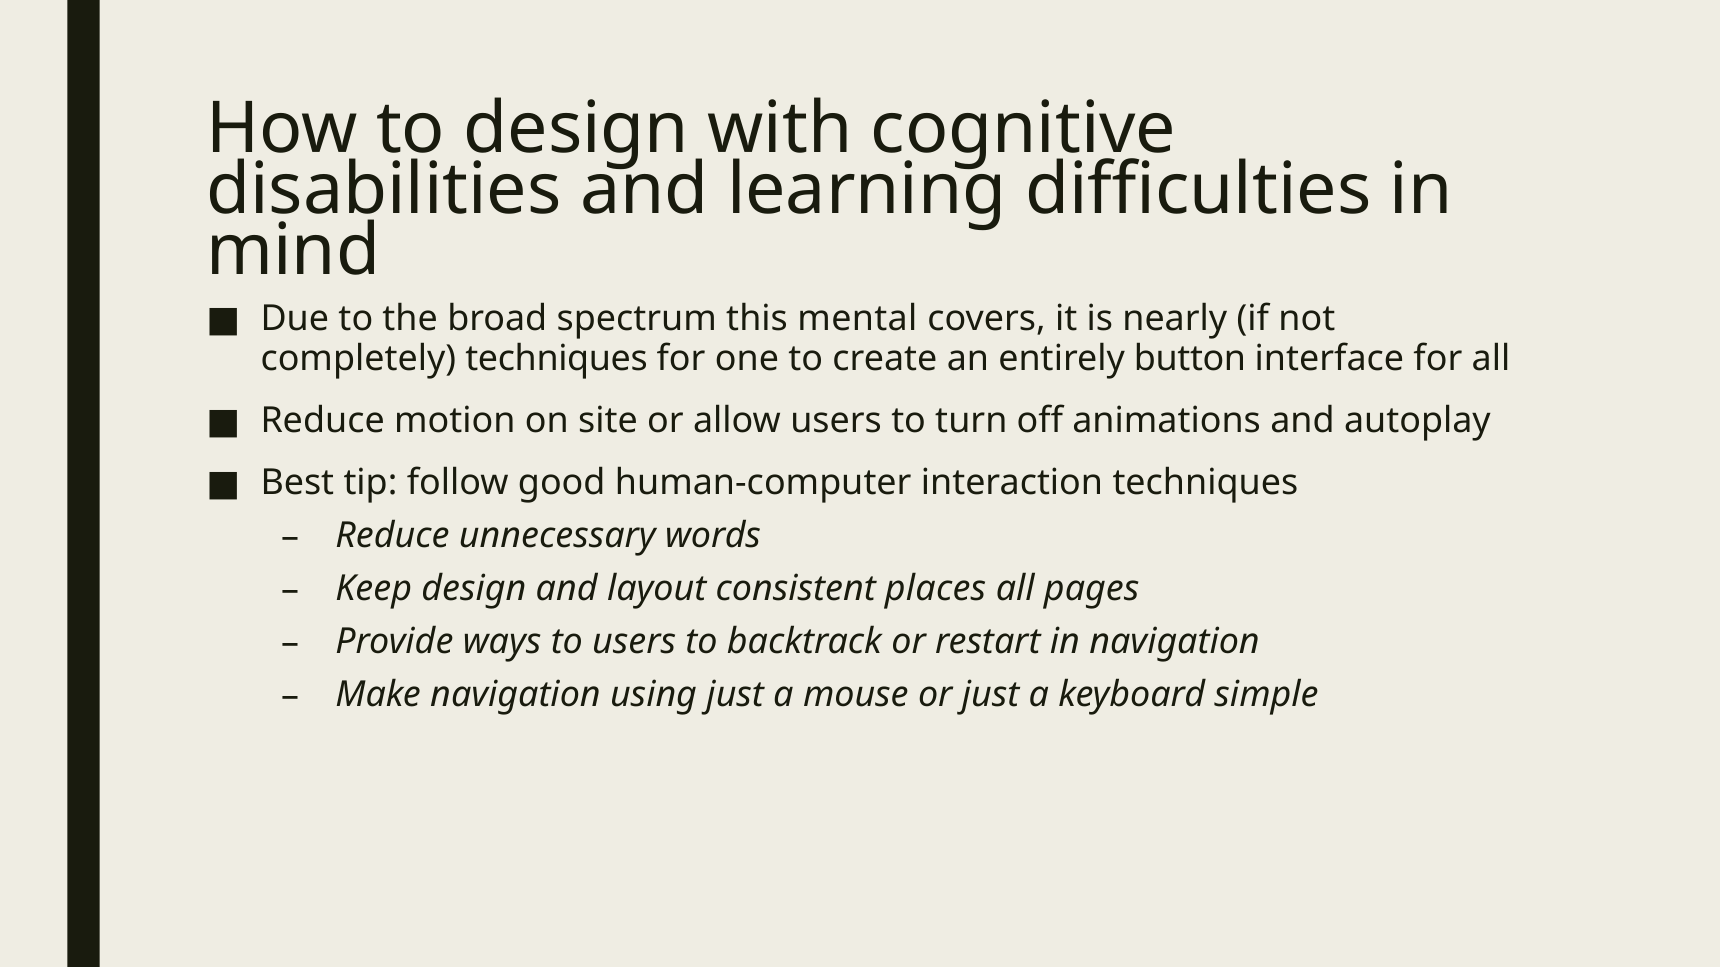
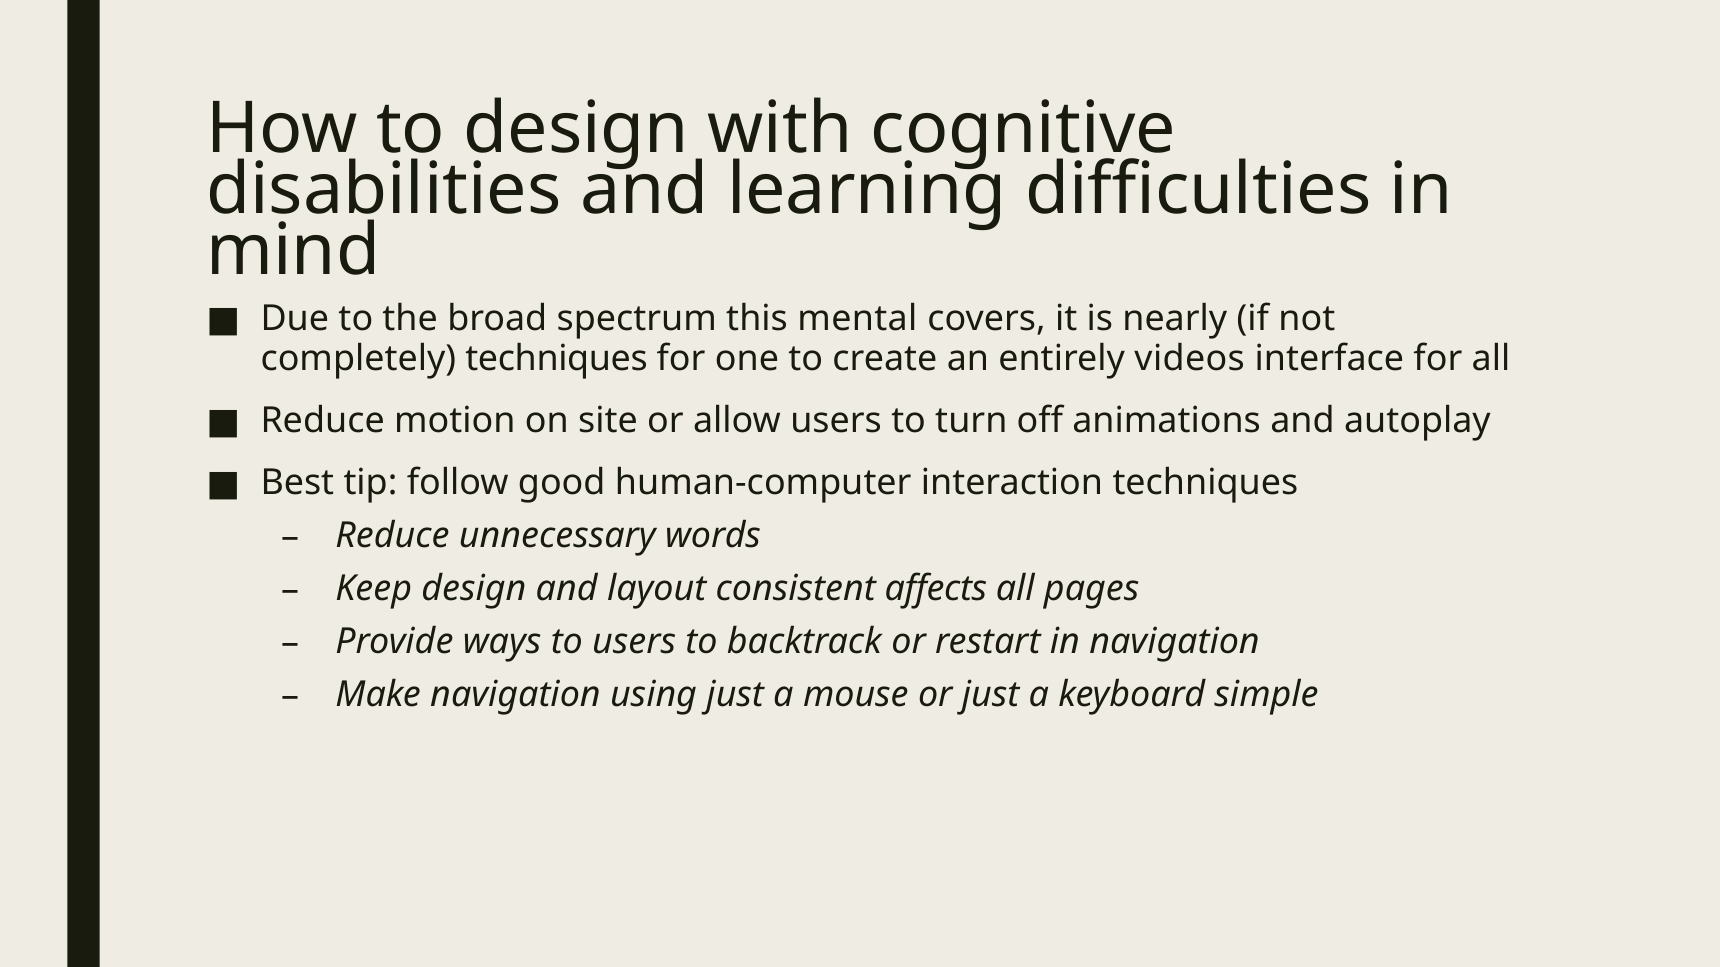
button: button -> videos
places: places -> affects
